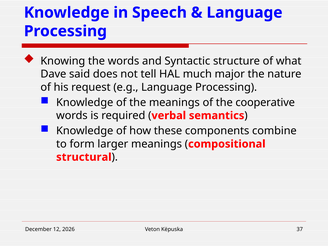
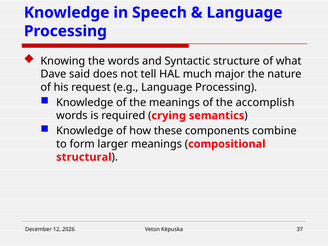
cooperative: cooperative -> accomplish
verbal: verbal -> crying
